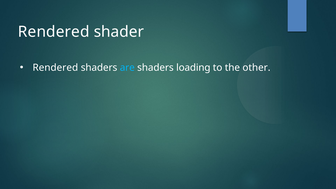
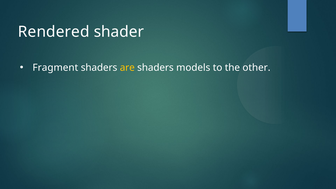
Rendered at (55, 68): Rendered -> Fragment
are colour: light blue -> yellow
loading: loading -> models
